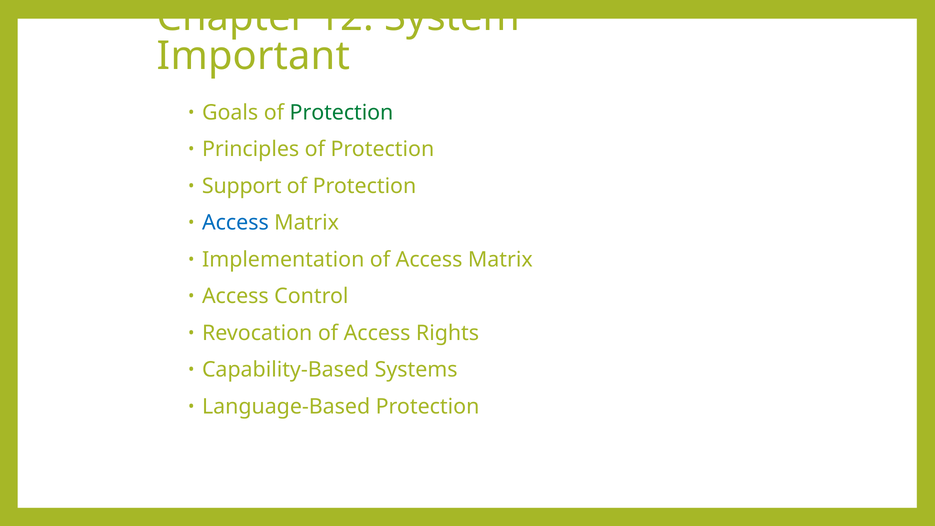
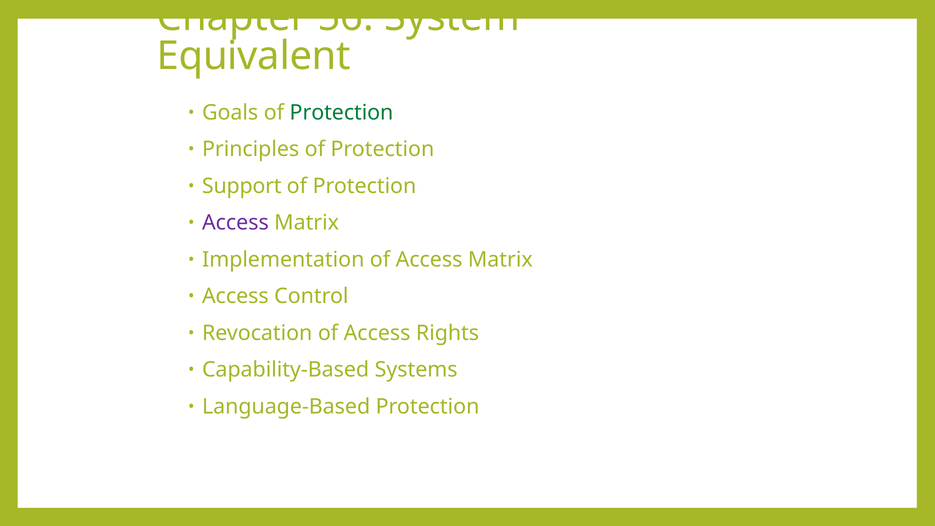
12: 12 -> 56
Important: Important -> Equivalent
Access at (235, 223) colour: blue -> purple
